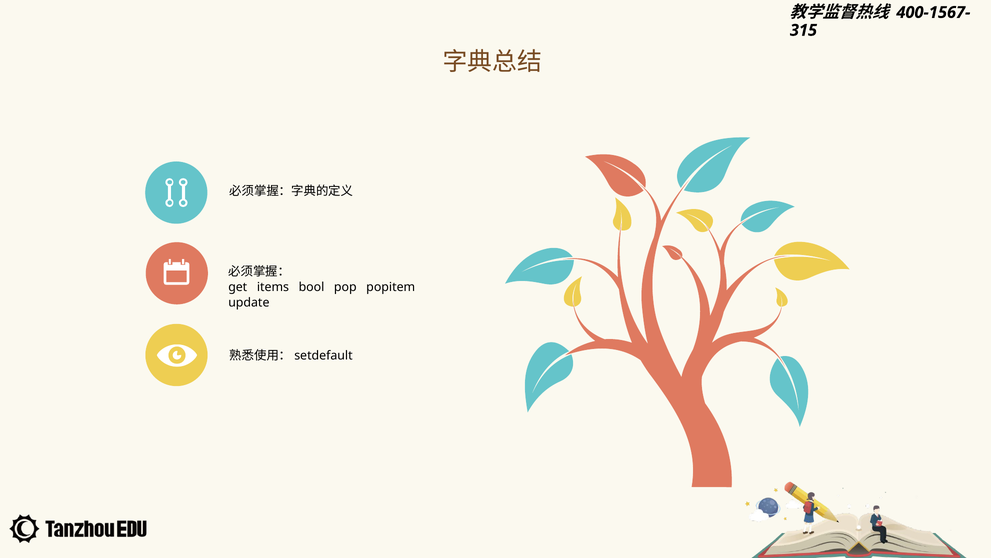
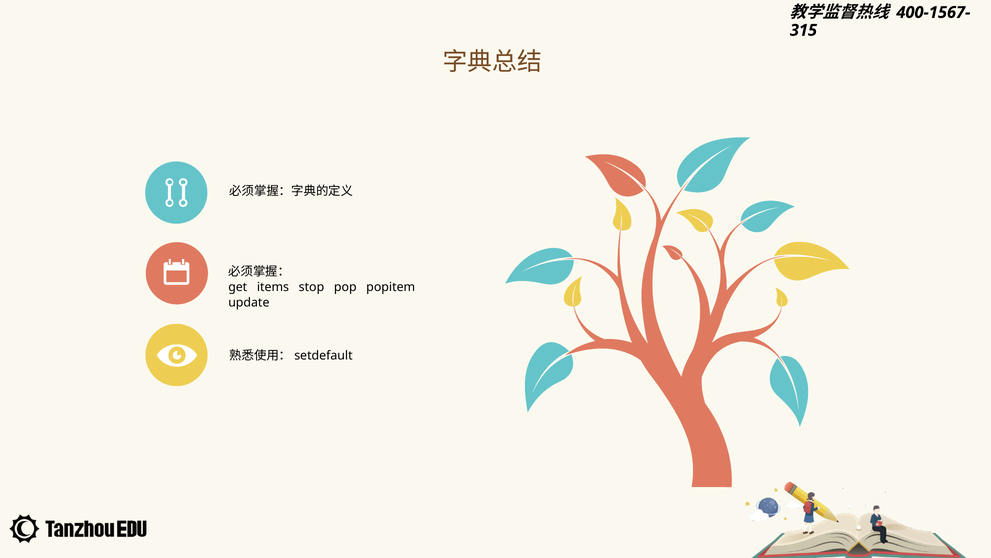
bool: bool -> stop
